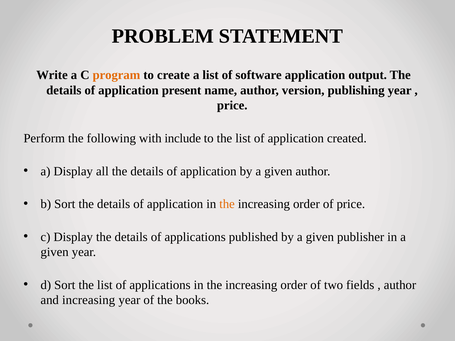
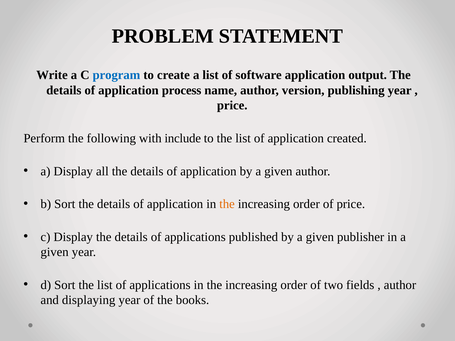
program colour: orange -> blue
present: present -> process
and increasing: increasing -> displaying
